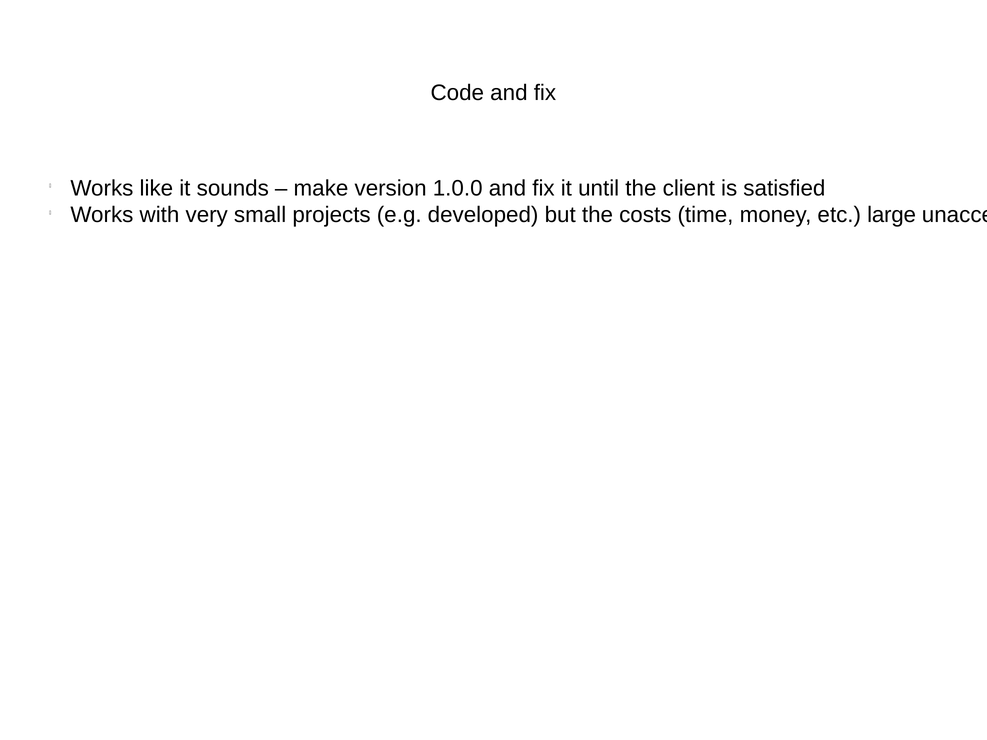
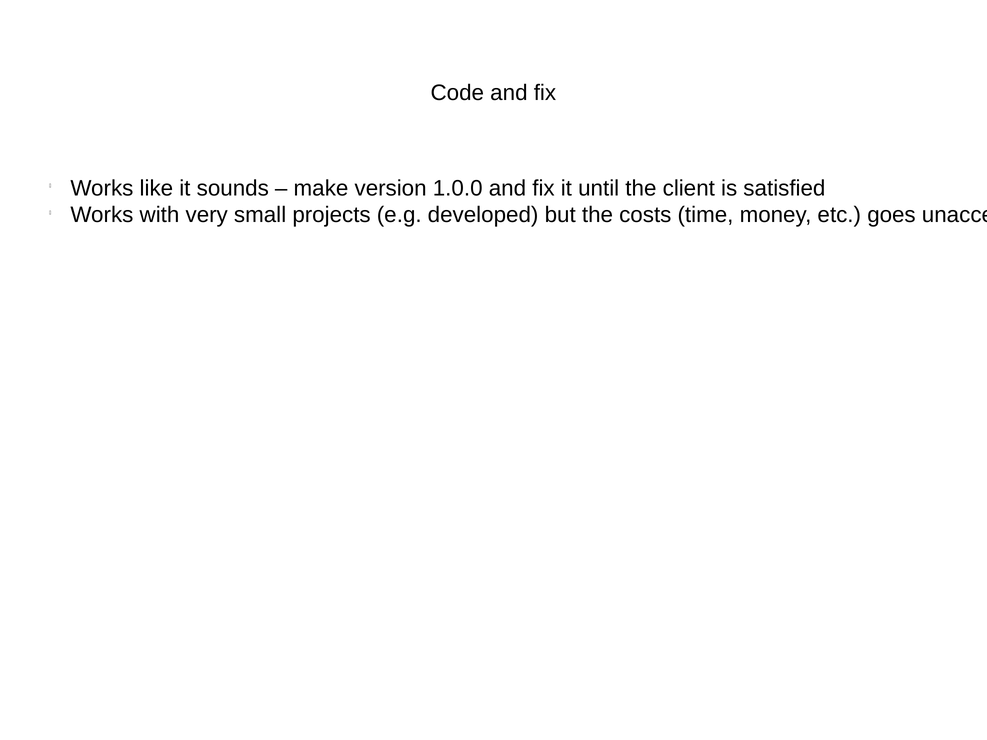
etc large: large -> goes
